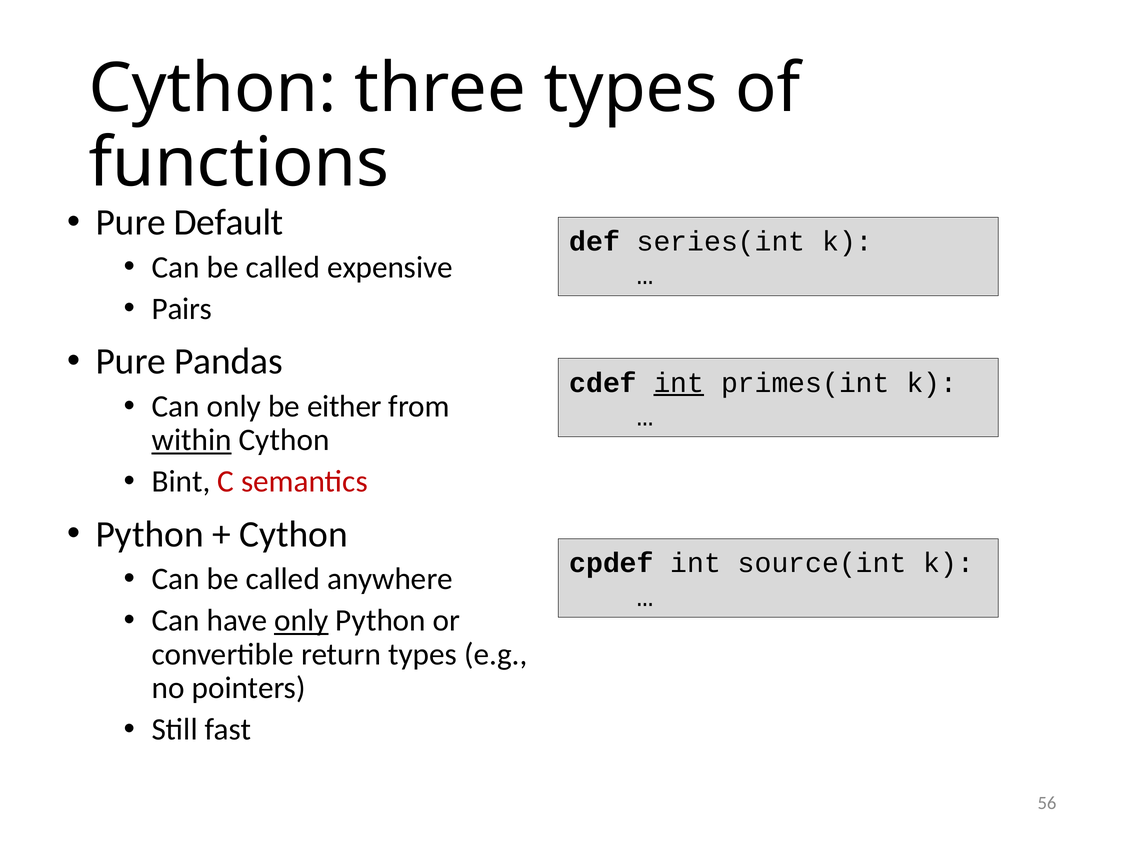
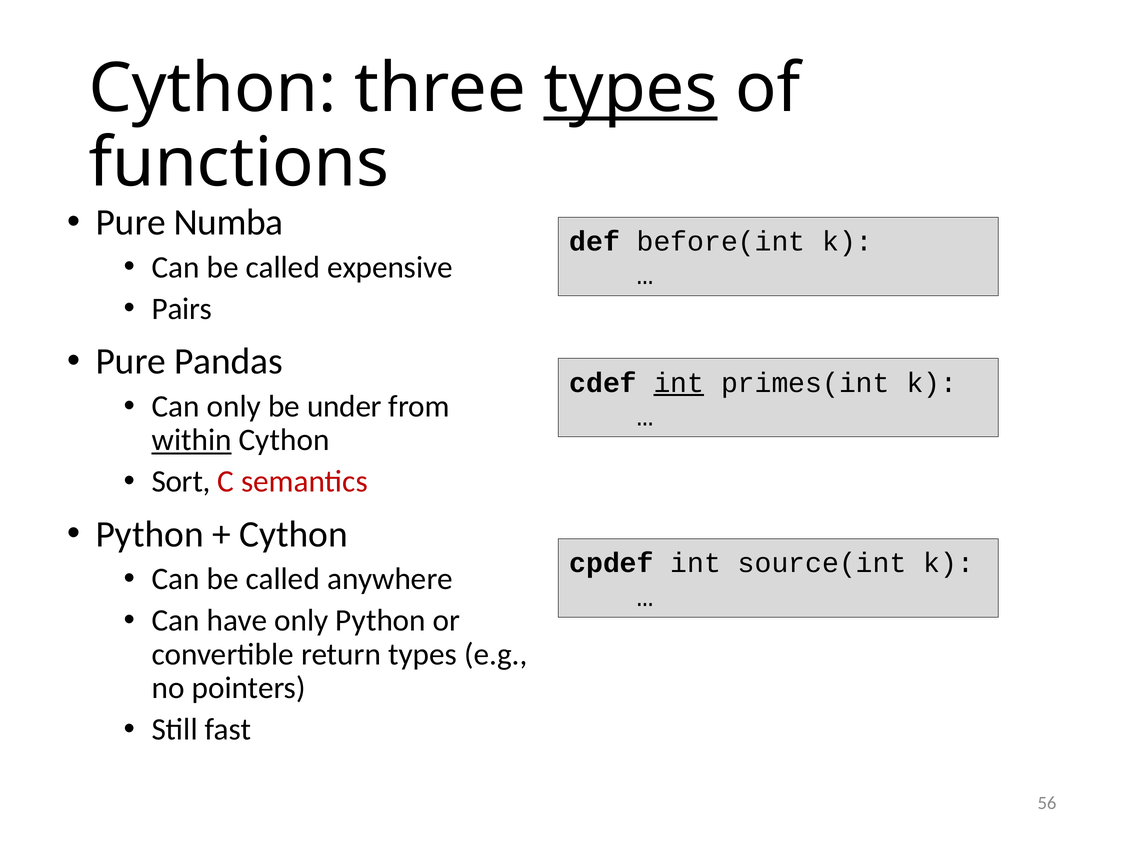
types at (631, 89) underline: none -> present
Default: Default -> Numba
series(int: series(int -> before(int
either: either -> under
Bint: Bint -> Sort
only at (301, 621) underline: present -> none
